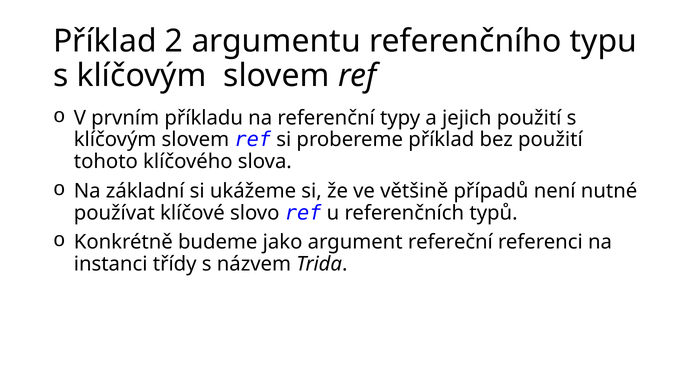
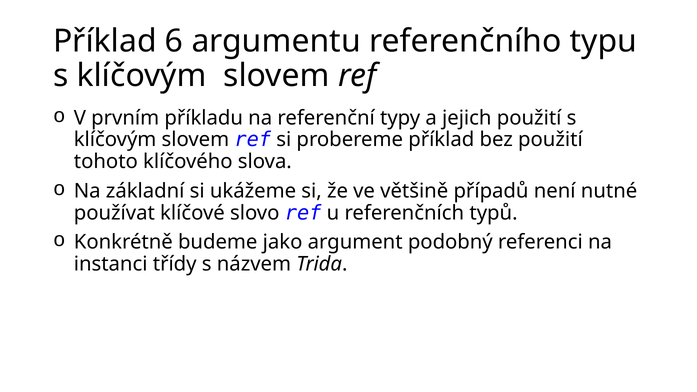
2: 2 -> 6
refereční: refereční -> podobný
